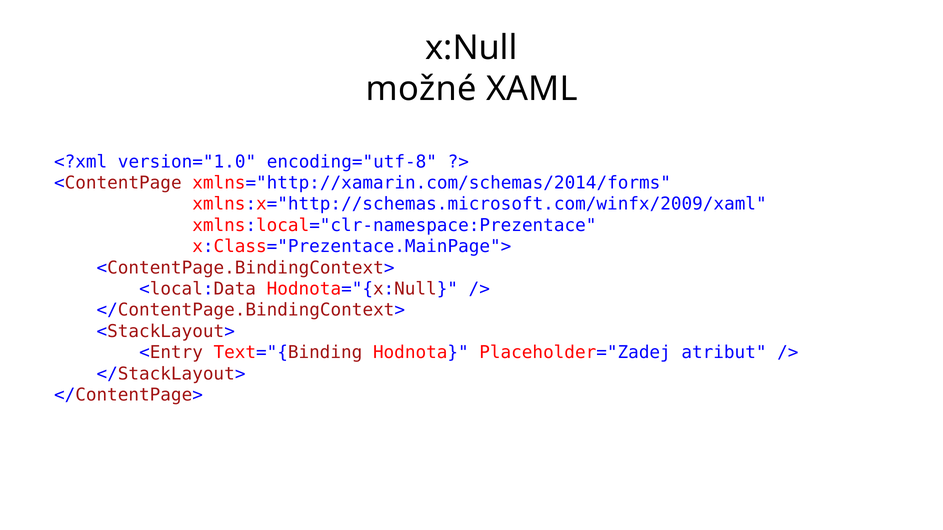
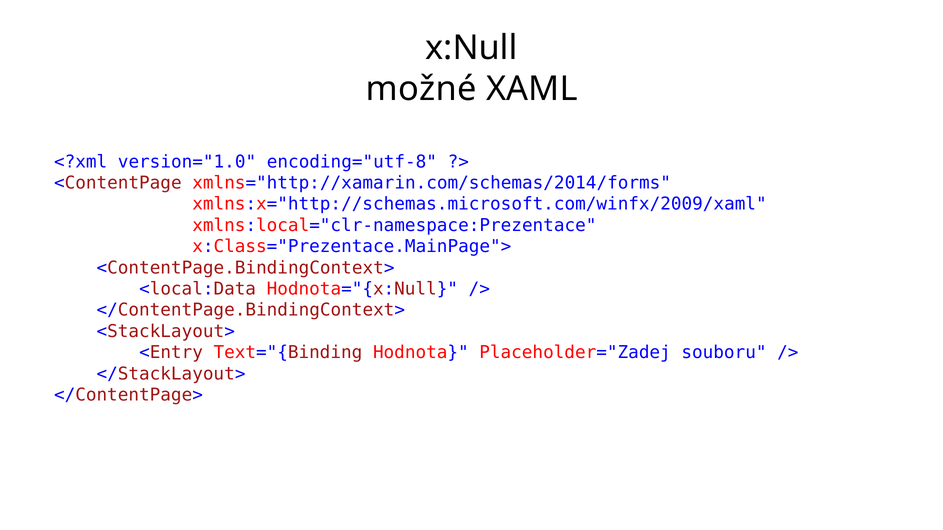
atribut: atribut -> souboru
